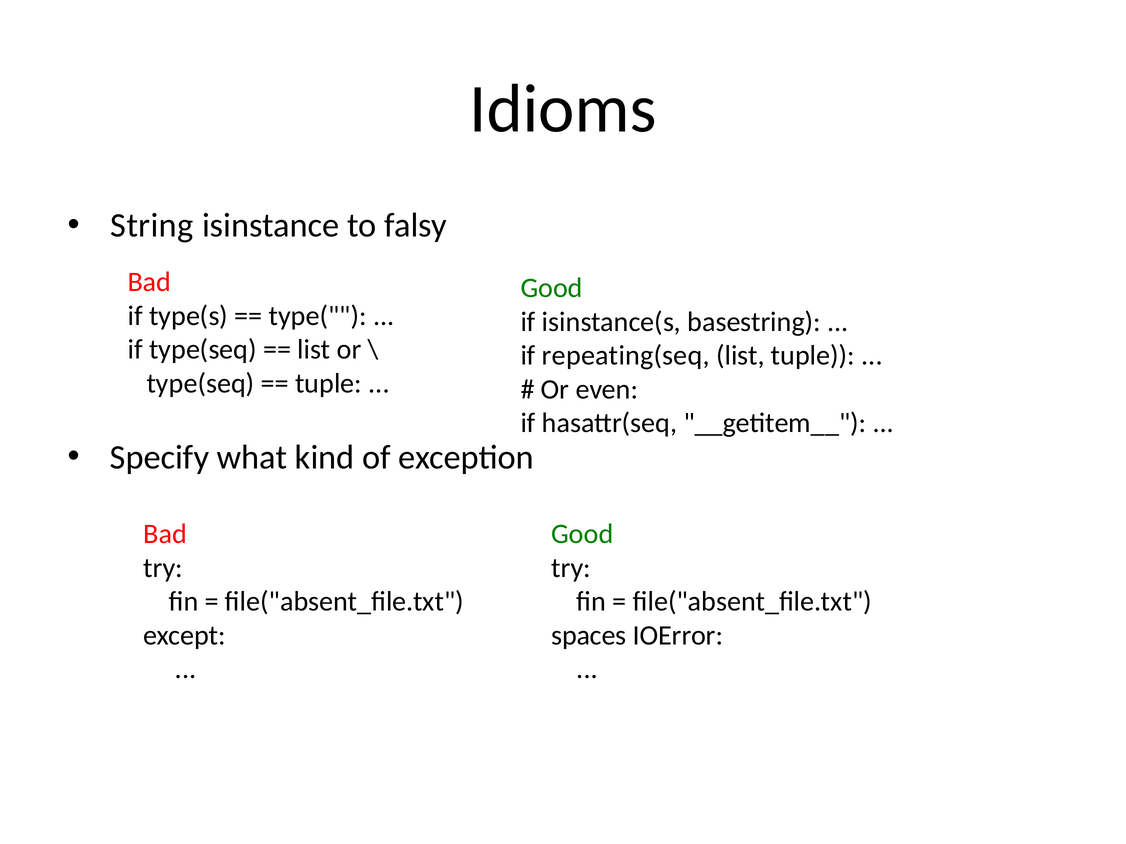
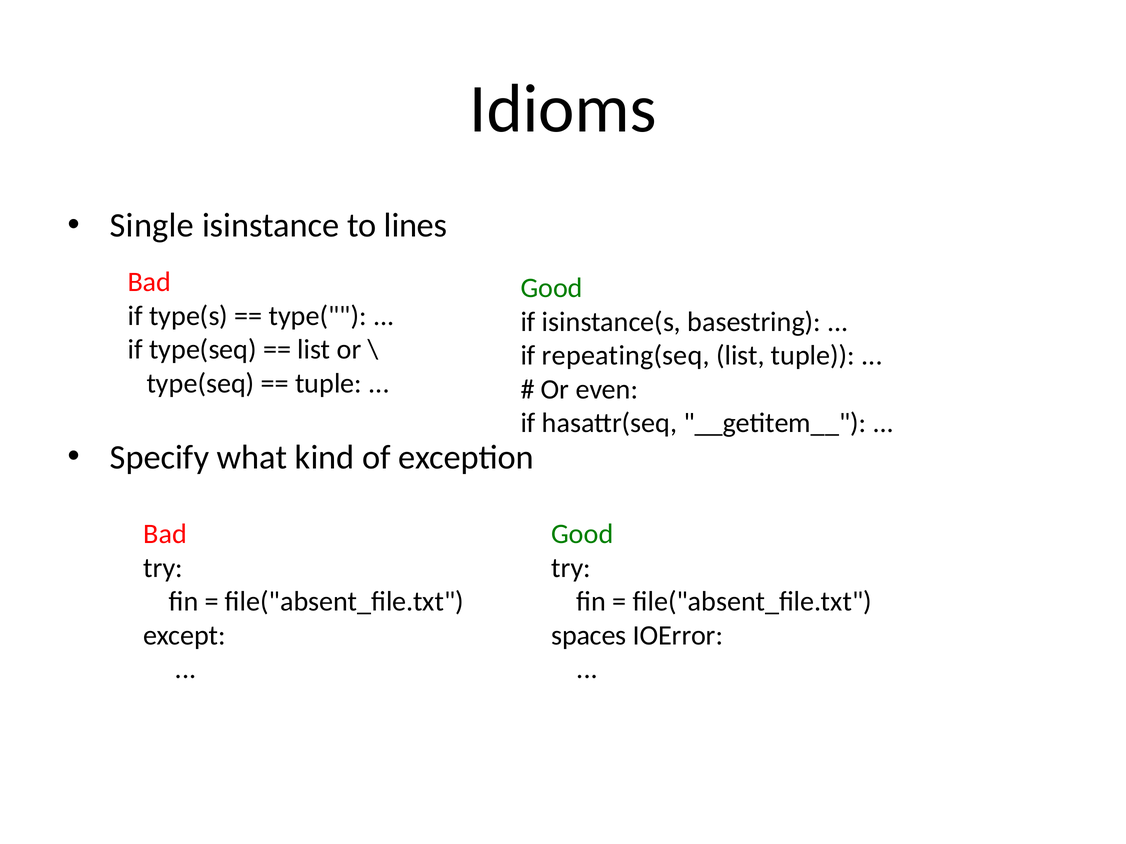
String: String -> Single
falsy: falsy -> lines
